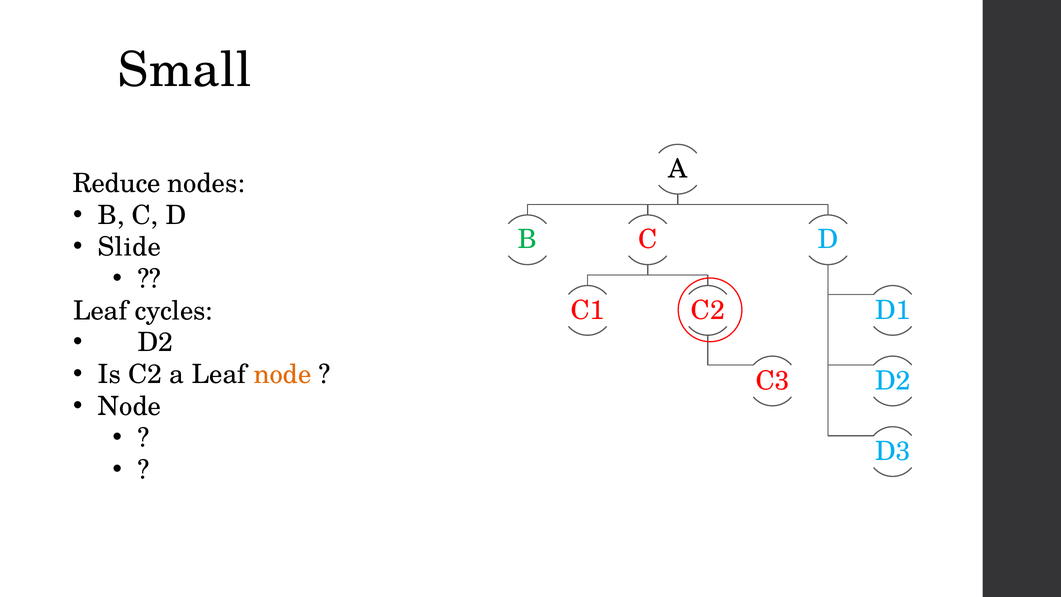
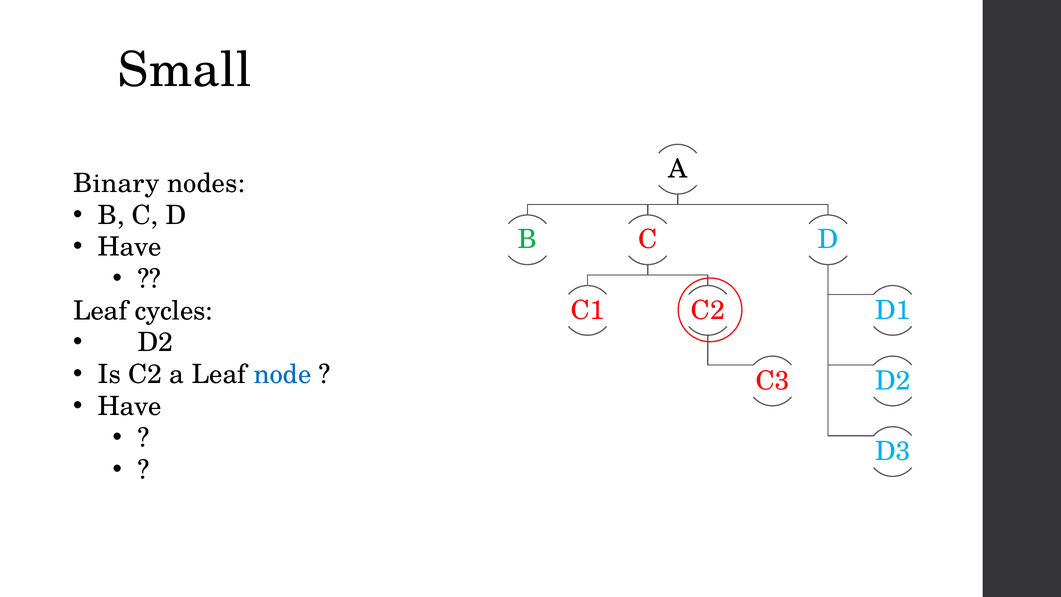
Reduce: Reduce -> Binary
Slide at (129, 247): Slide -> Have
node at (282, 374) colour: orange -> blue
Node at (130, 406): Node -> Have
